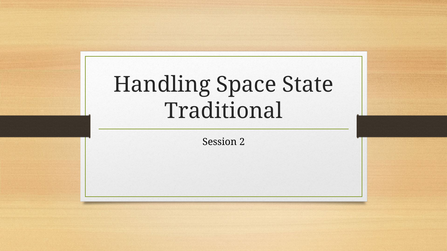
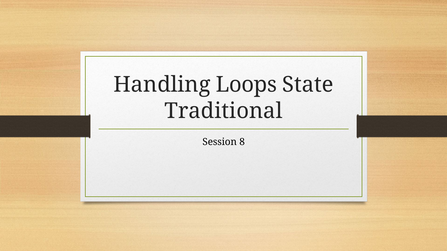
Space: Space -> Loops
2: 2 -> 8
